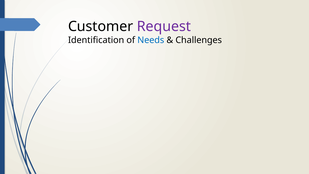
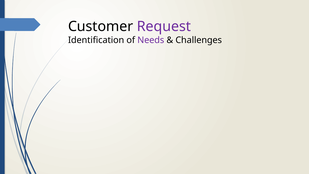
Needs colour: blue -> purple
